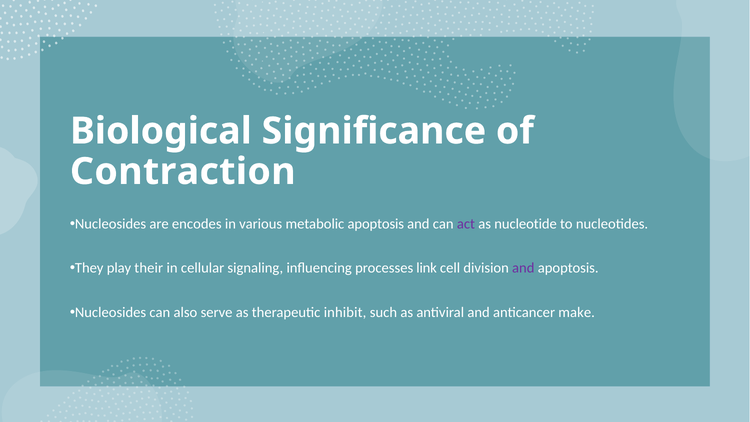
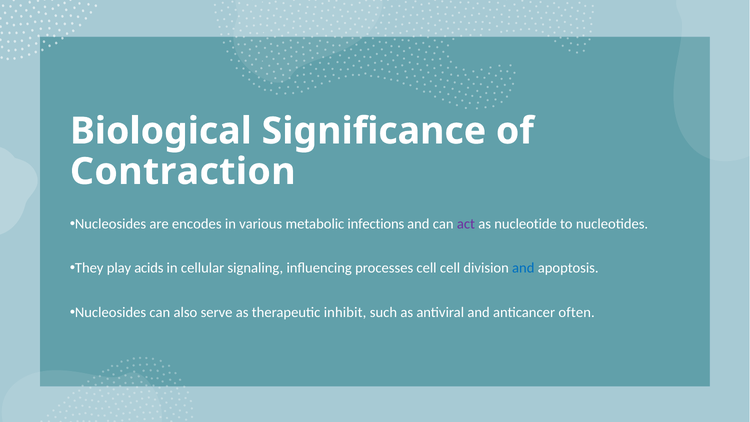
metabolic apoptosis: apoptosis -> infections
their: their -> acids
processes link: link -> cell
and at (523, 268) colour: purple -> blue
make: make -> often
